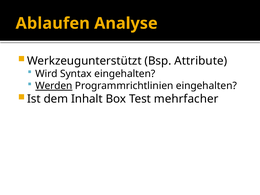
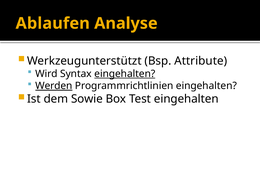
eingehalten at (125, 74) underline: none -> present
Inhalt: Inhalt -> Sowie
Test mehrfacher: mehrfacher -> eingehalten
